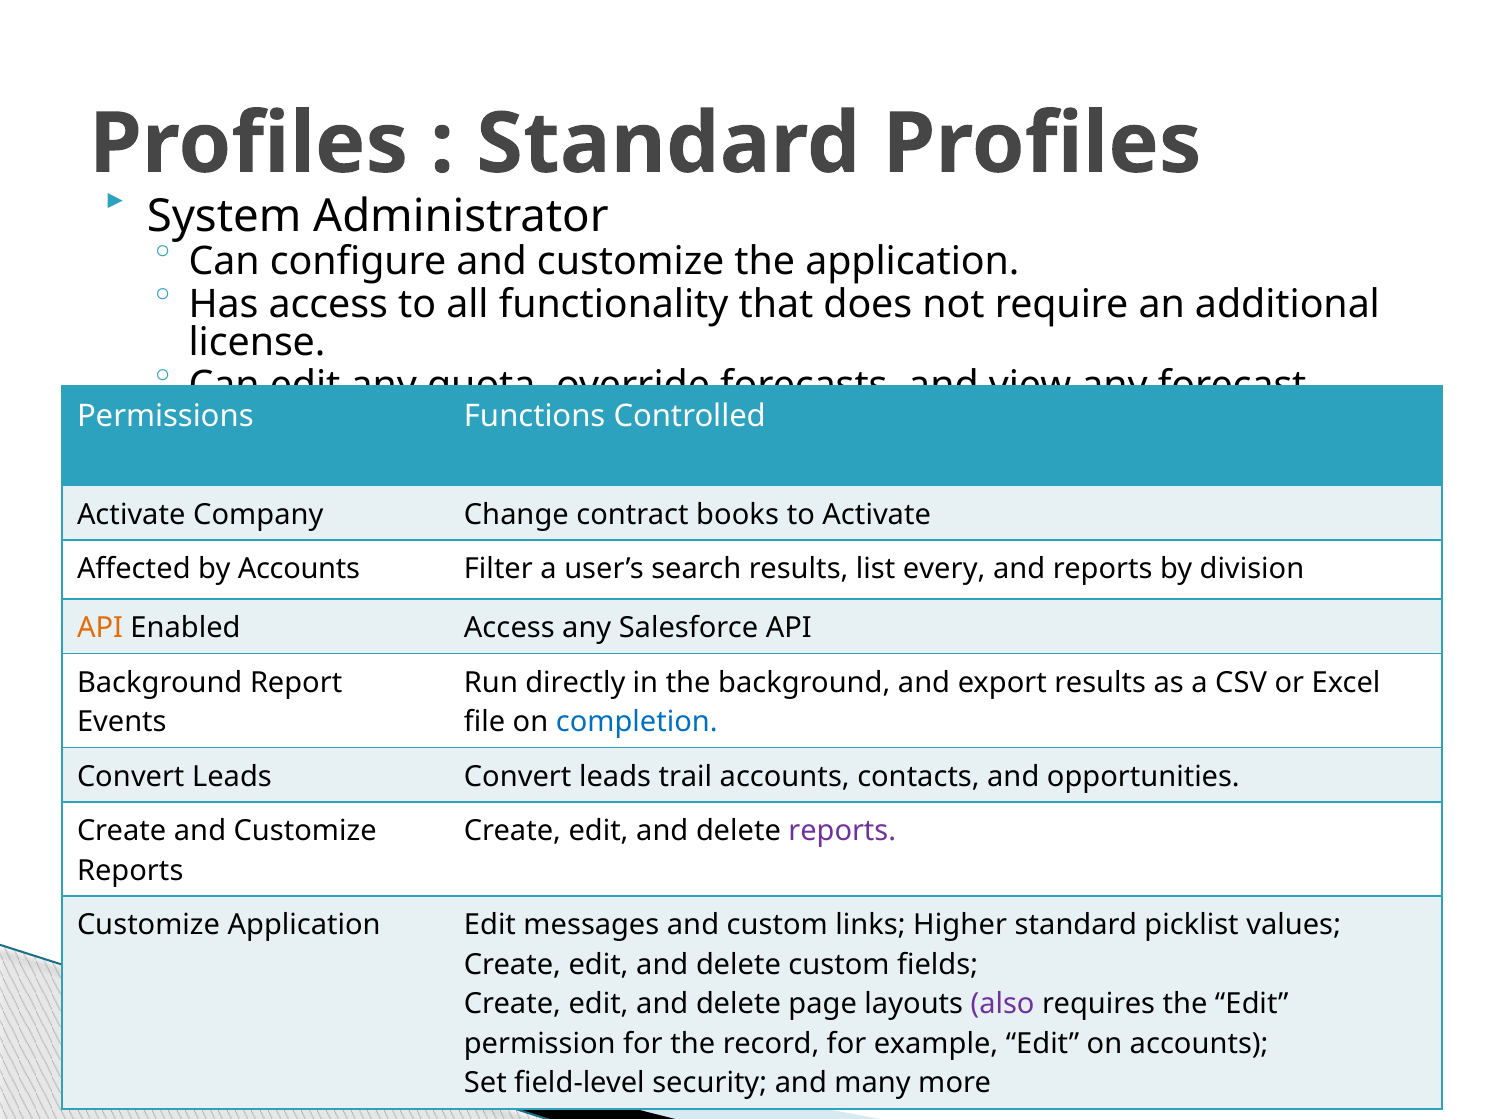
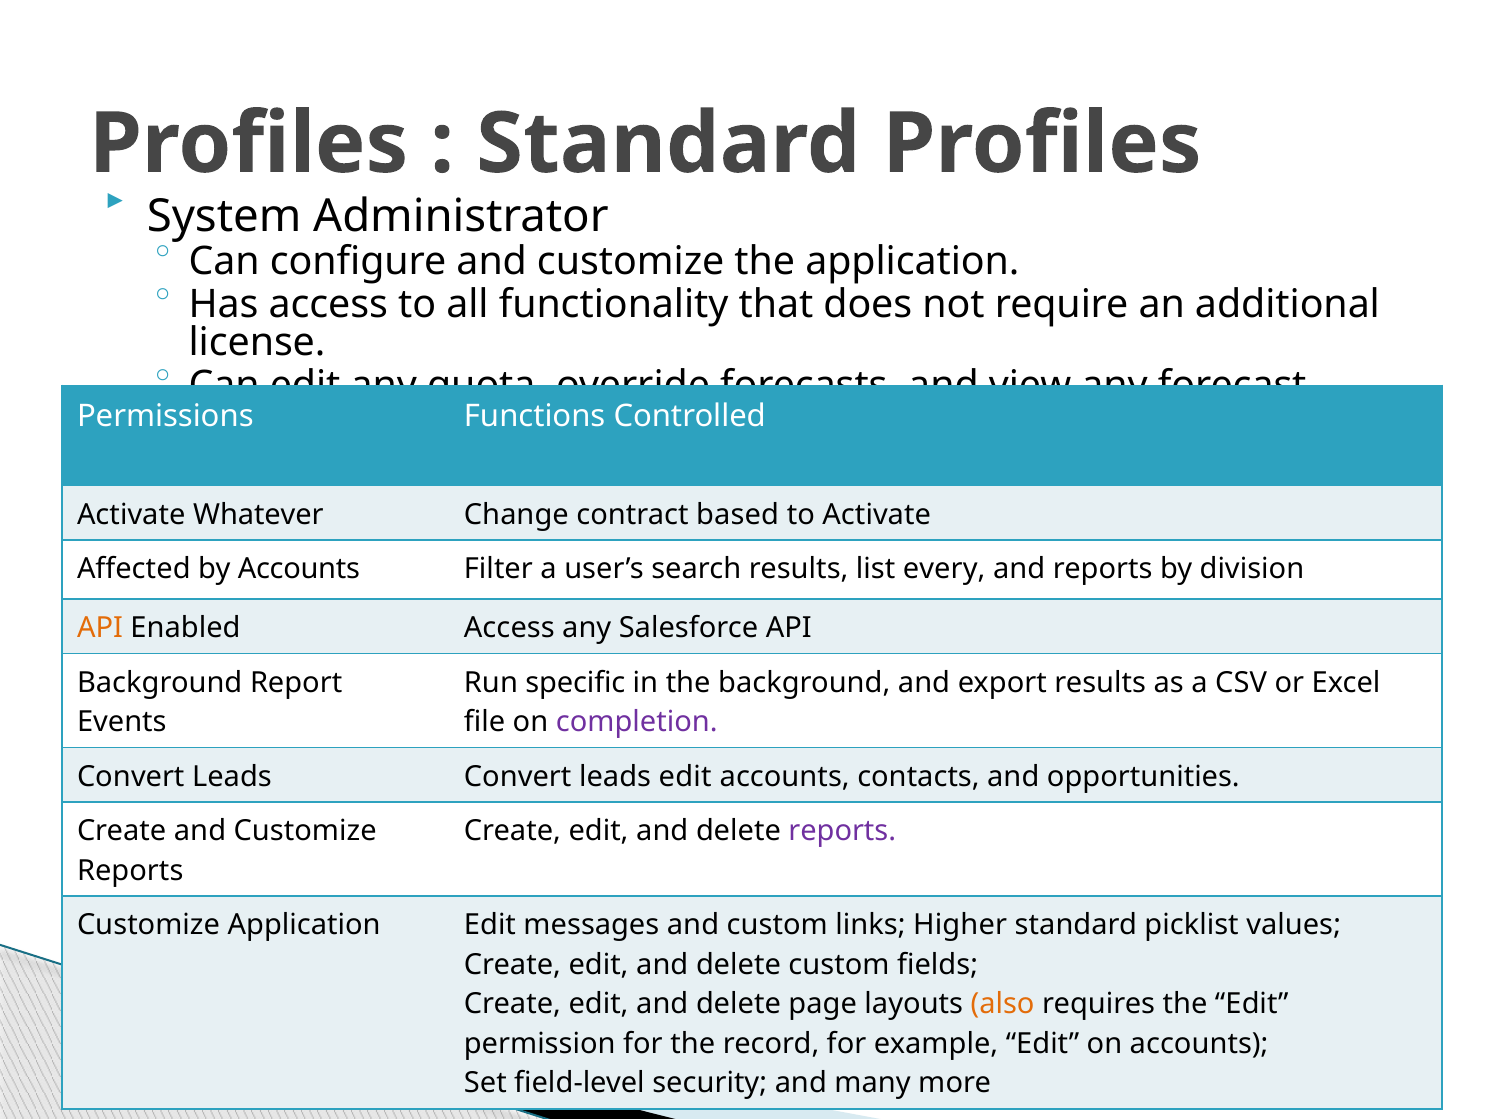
Company: Company -> Whatever
books: books -> based
directly: directly -> specific
completion colour: blue -> purple
leads trail: trail -> edit
also colour: purple -> orange
